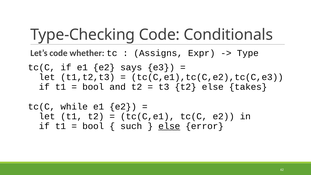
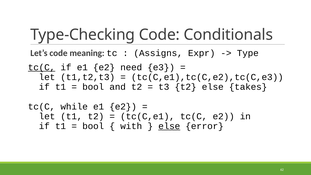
whether: whether -> meaning
tc(C at (42, 67) underline: none -> present
says: says -> need
such: such -> with
